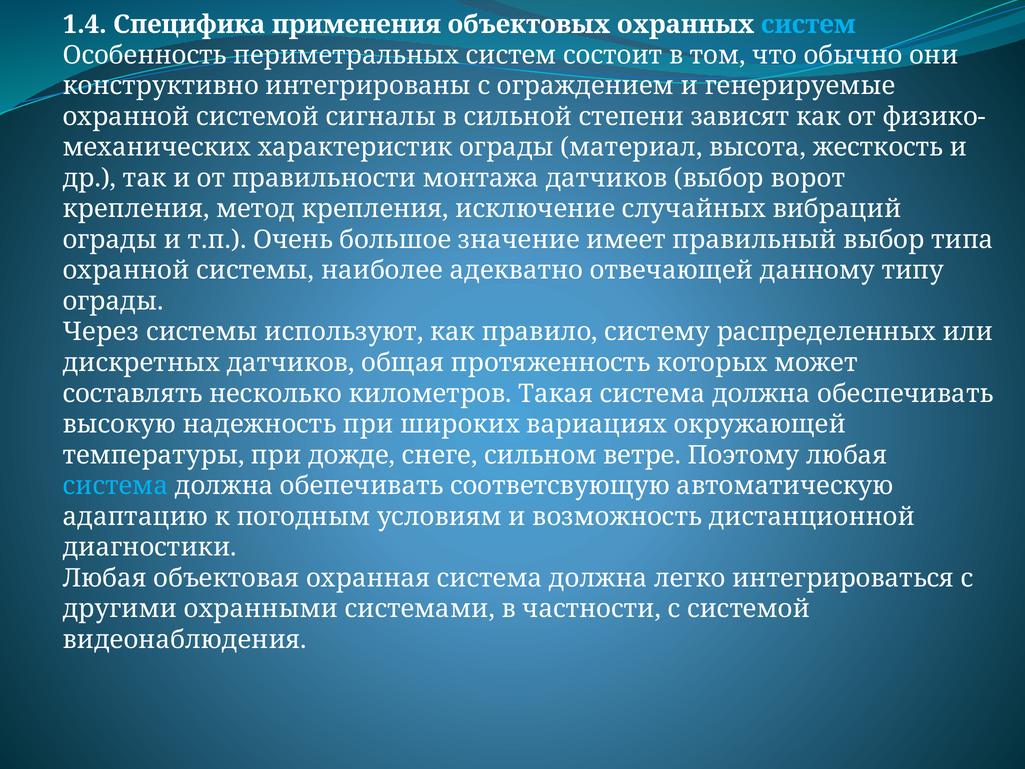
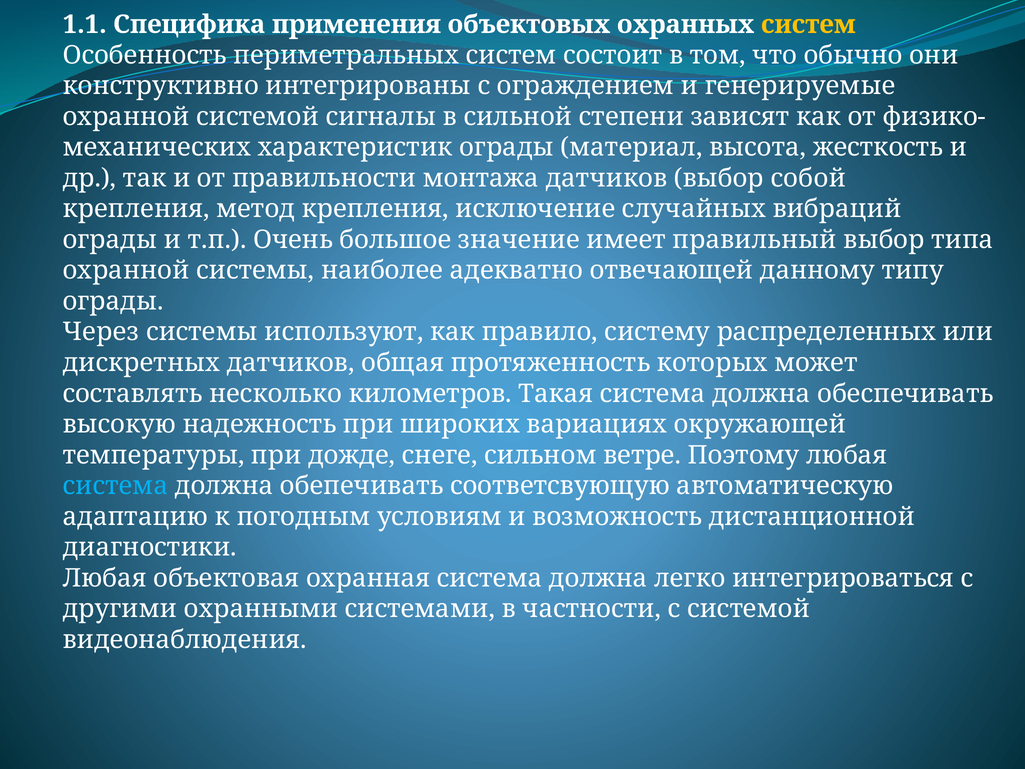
1.4: 1.4 -> 1.1
систем at (808, 24) colour: light blue -> yellow
ворот: ворот -> собой
